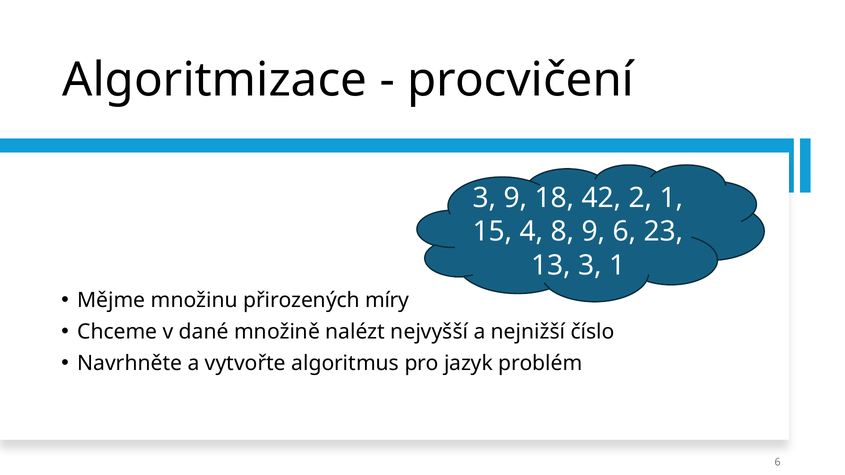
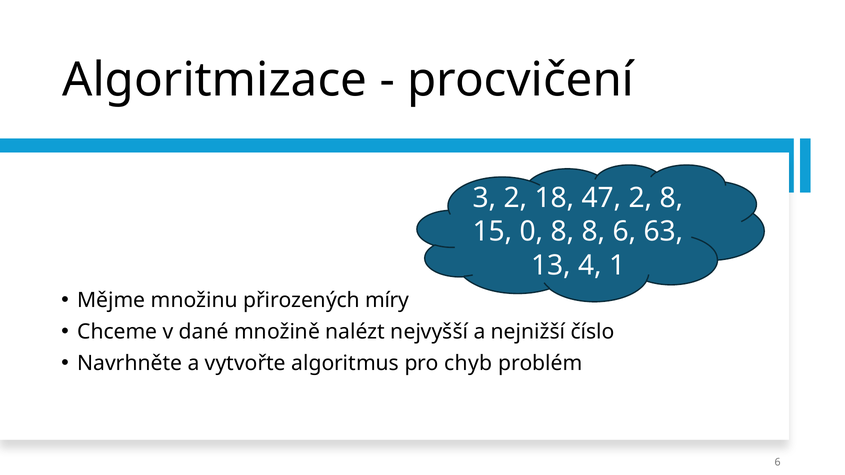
3 9: 9 -> 2
42: 42 -> 47
2 1: 1 -> 8
4: 4 -> 0
8 9: 9 -> 8
23: 23 -> 63
13 3: 3 -> 4
jazyk: jazyk -> chyb
